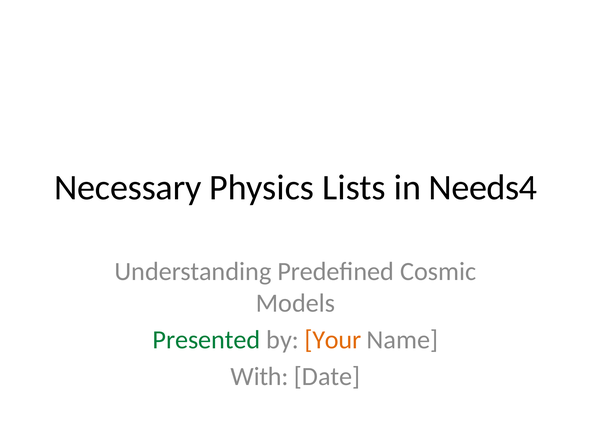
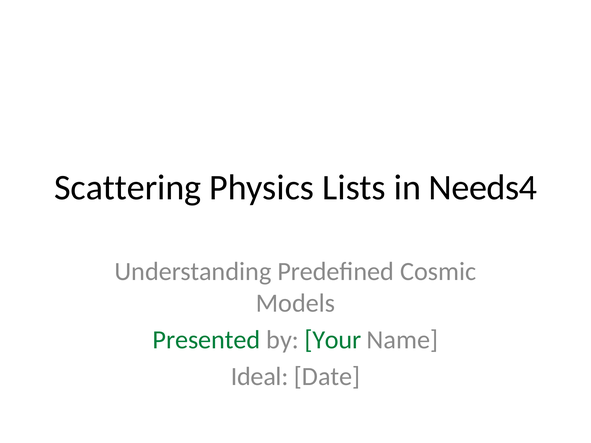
Necessary: Necessary -> Scattering
Your colour: orange -> green
With: With -> Ideal
